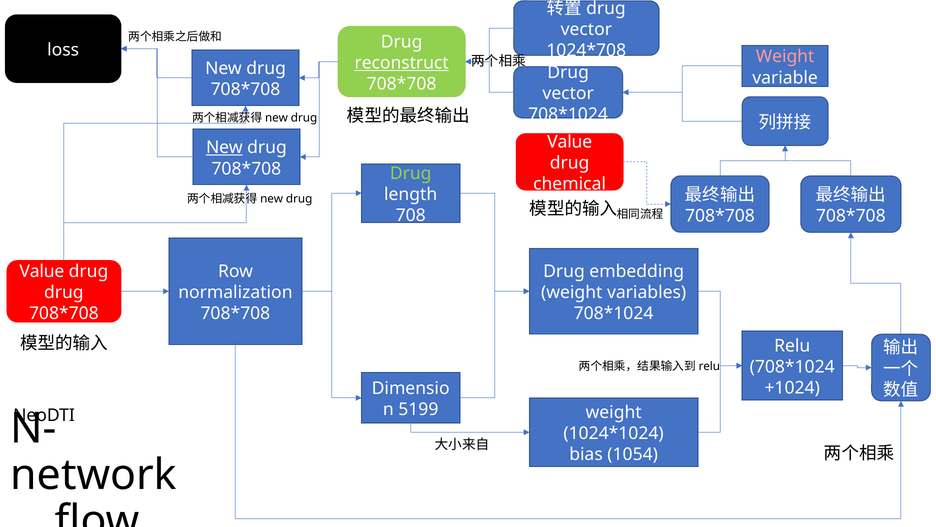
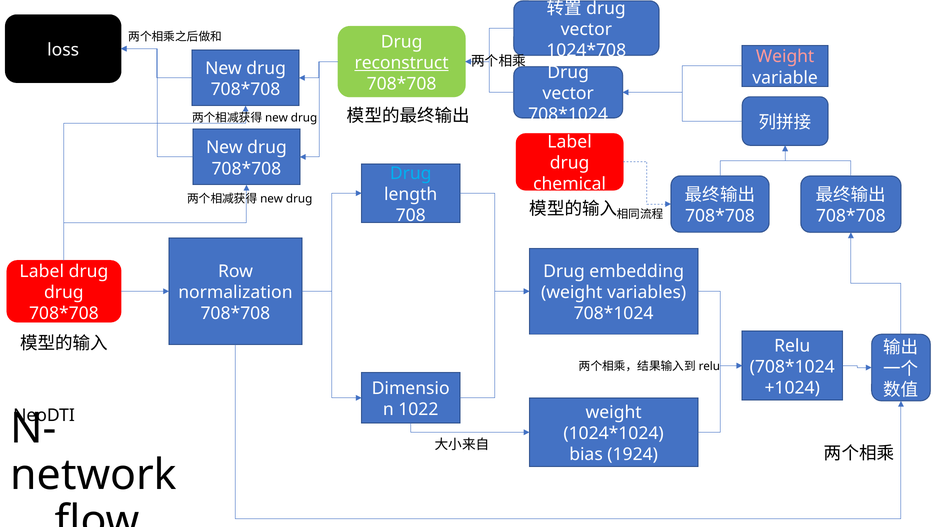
Value at (570, 142): Value -> Label
New at (224, 147) underline: present -> none
Drug at (411, 173) colour: light green -> light blue
Value at (42, 271): Value -> Label
5199: 5199 -> 1022
1054: 1054 -> 1924
